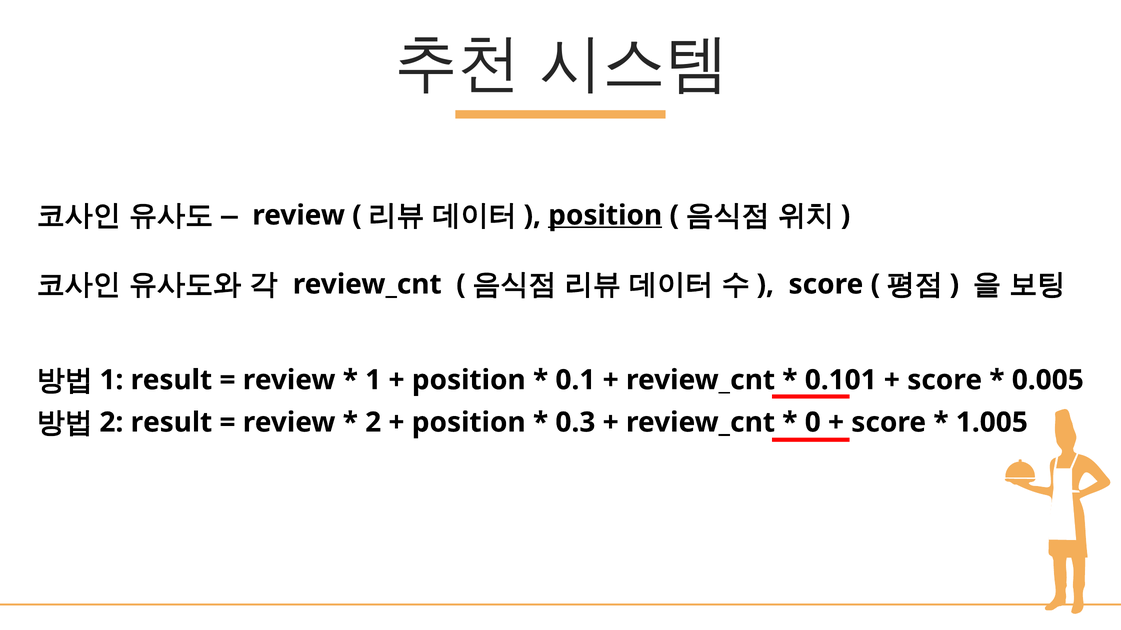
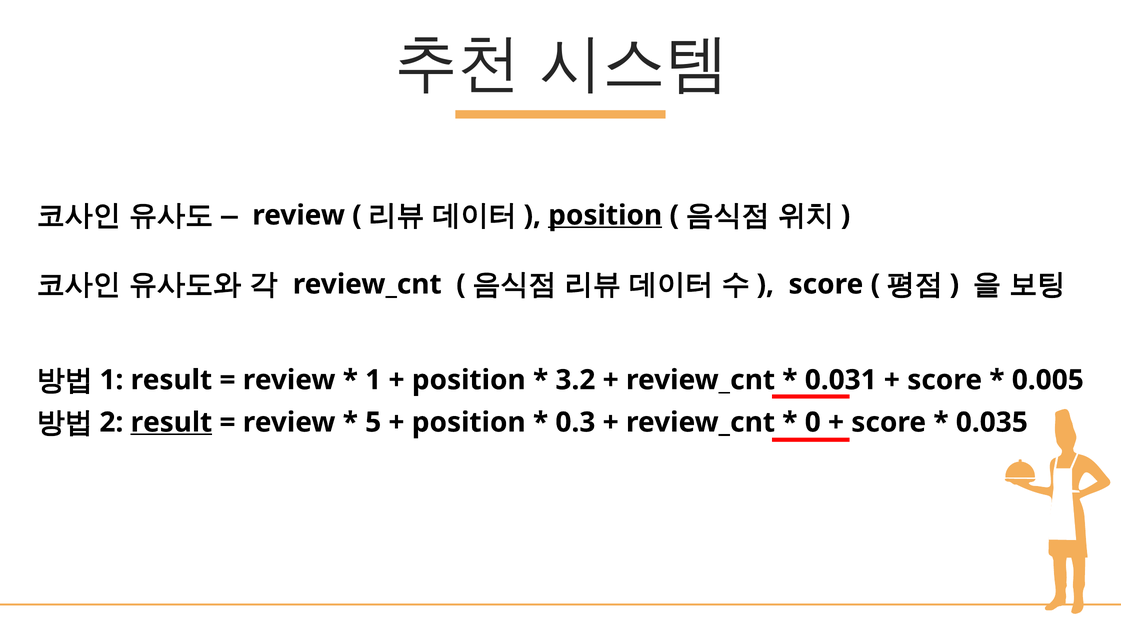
0.1: 0.1 -> 3.2
0.101: 0.101 -> 0.031
result at (171, 423) underline: none -> present
2 at (373, 423): 2 -> 5
1.005: 1.005 -> 0.035
